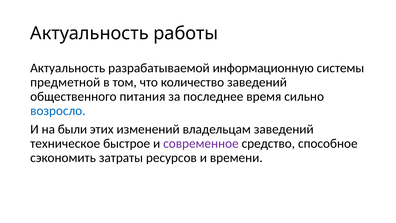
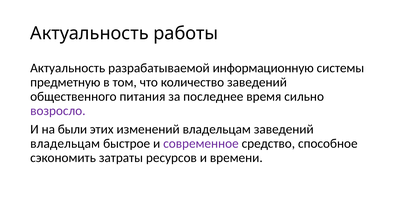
предметной: предметной -> предметную
возросло colour: blue -> purple
техническое at (65, 143): техническое -> владельцам
